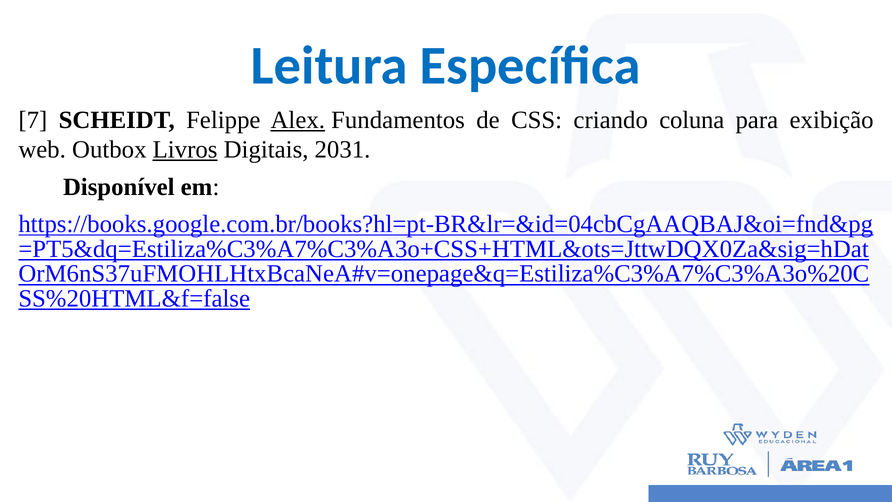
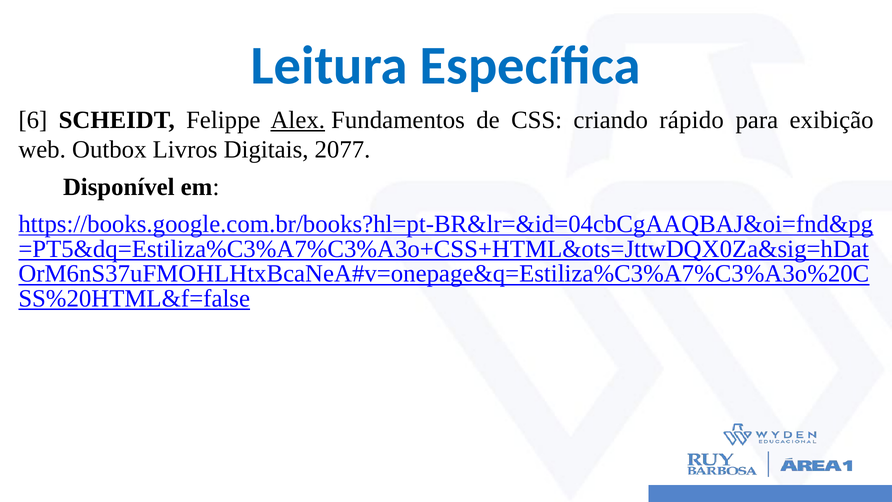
7: 7 -> 6
coluna: coluna -> rápido
Livros underline: present -> none
2031: 2031 -> 2077
